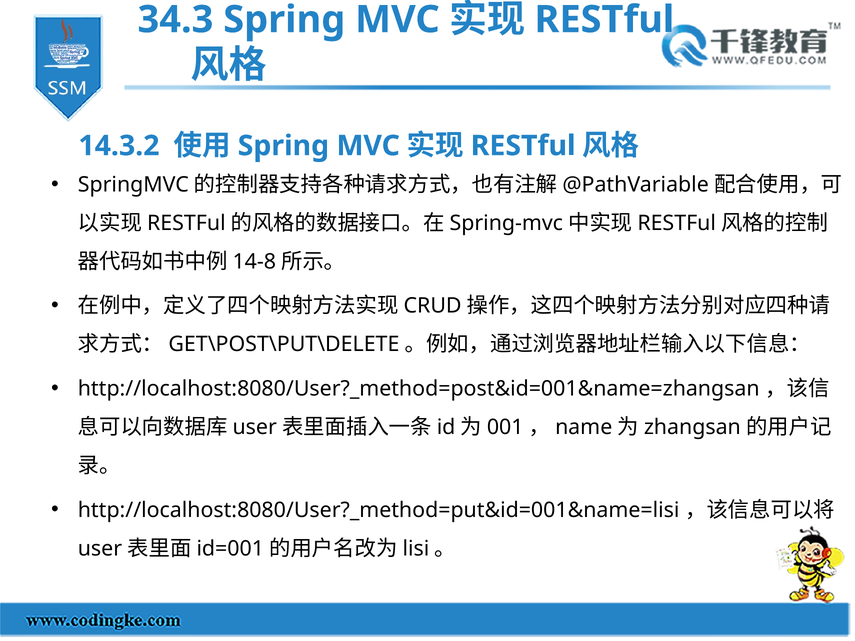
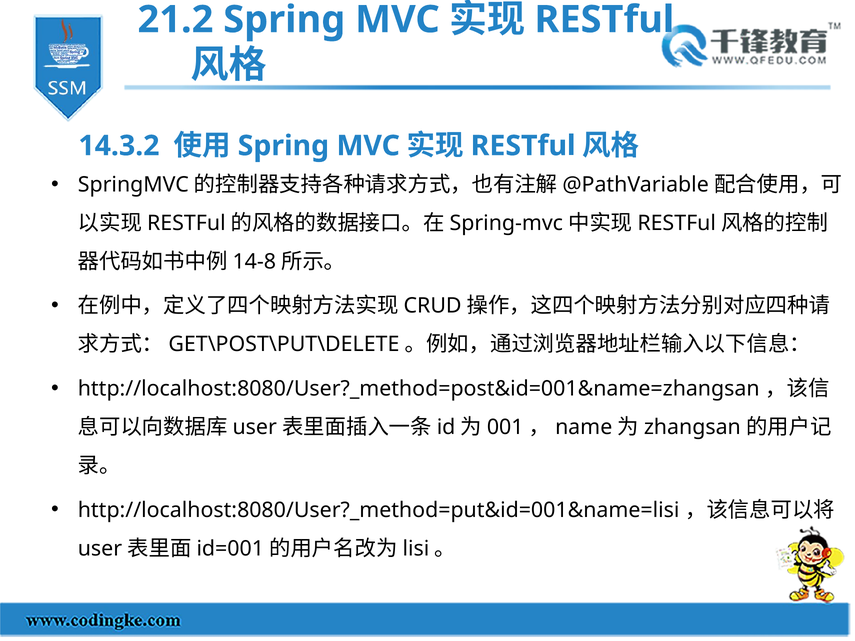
34.3: 34.3 -> 21.2
